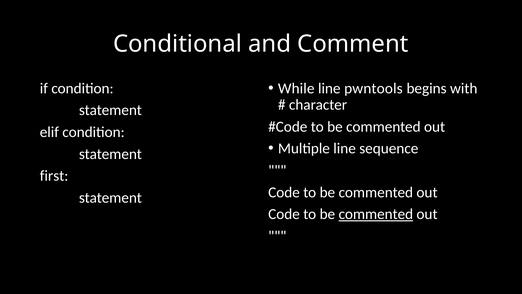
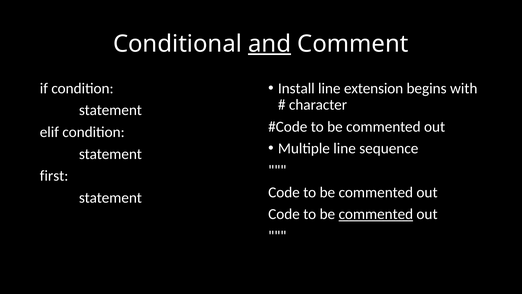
and underline: none -> present
While: While -> Install
pwntools: pwntools -> extension
